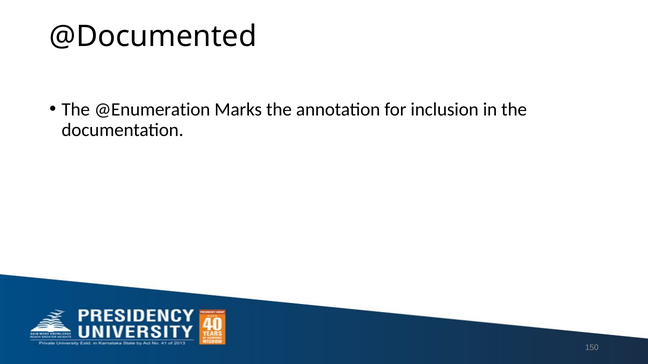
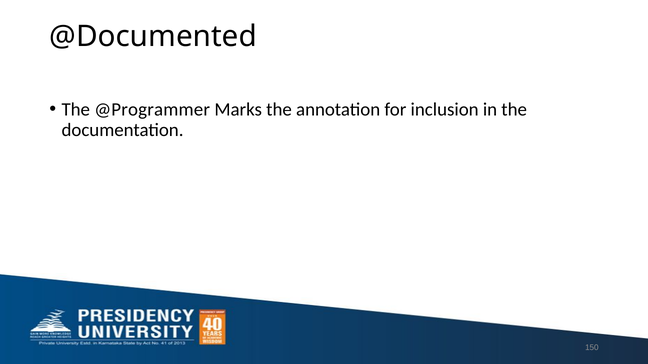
@Enumeration: @Enumeration -> @Programmer
